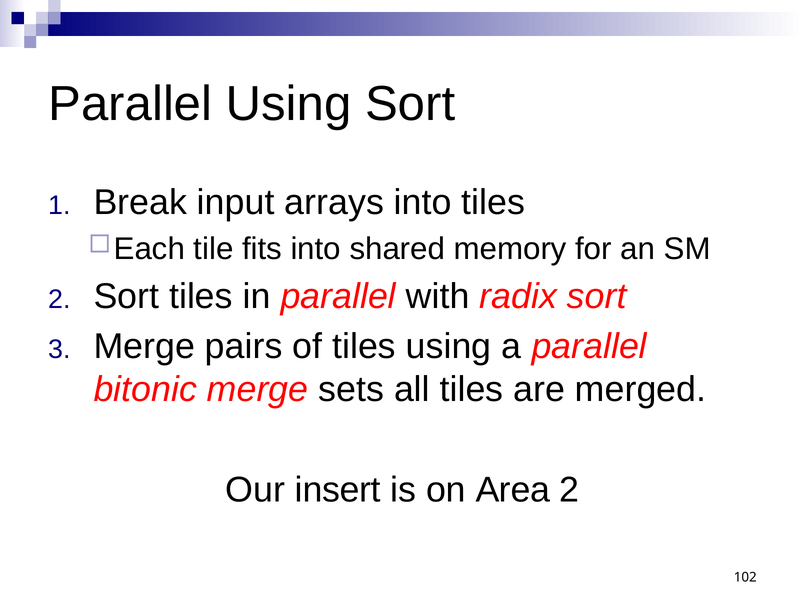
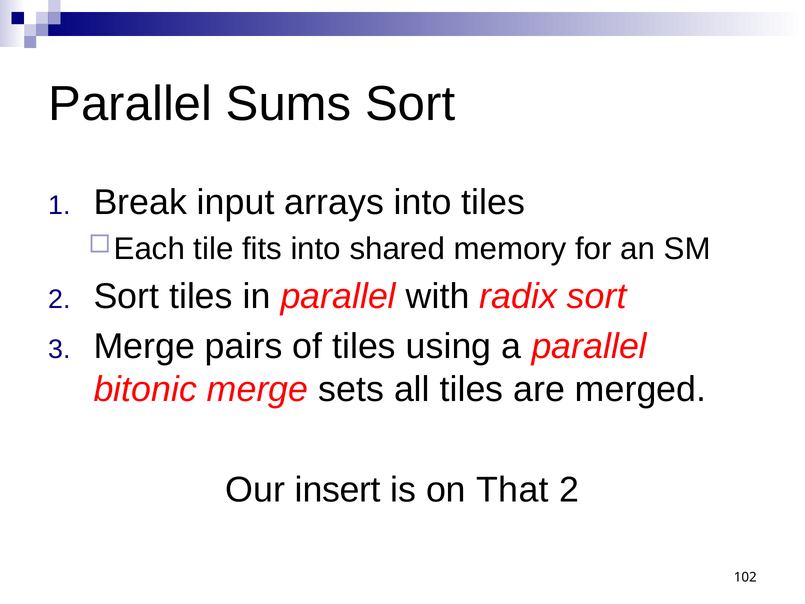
Parallel Using: Using -> Sums
Area: Area -> That
